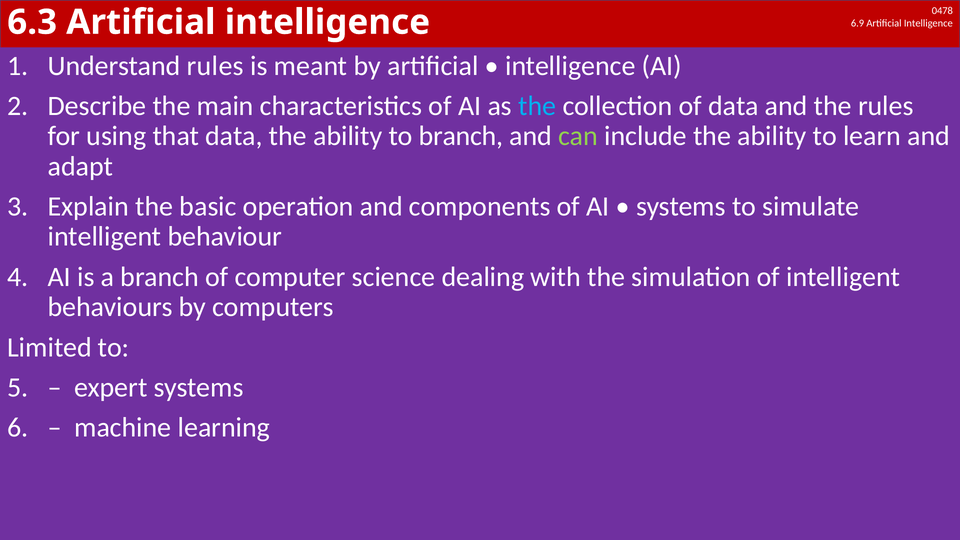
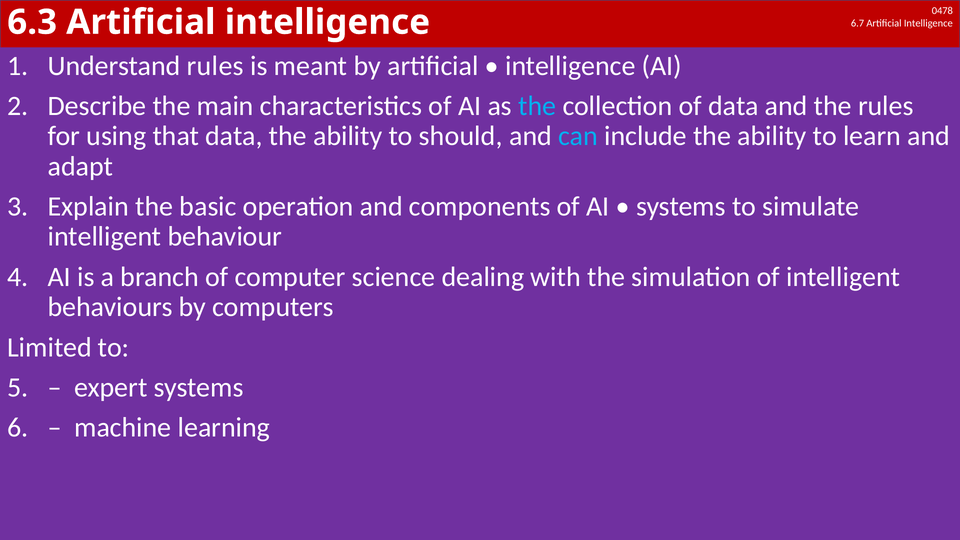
6.9: 6.9 -> 6.7
to branch: branch -> should
can colour: light green -> light blue
